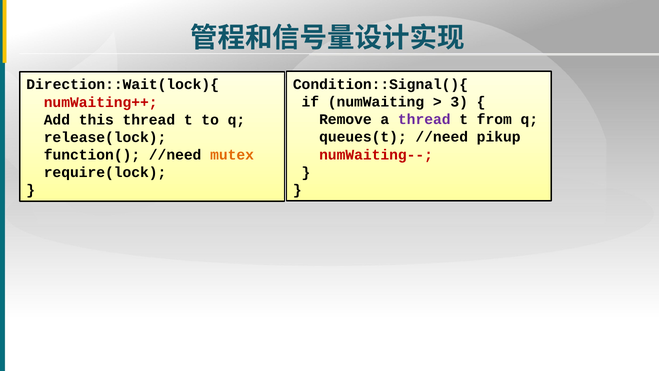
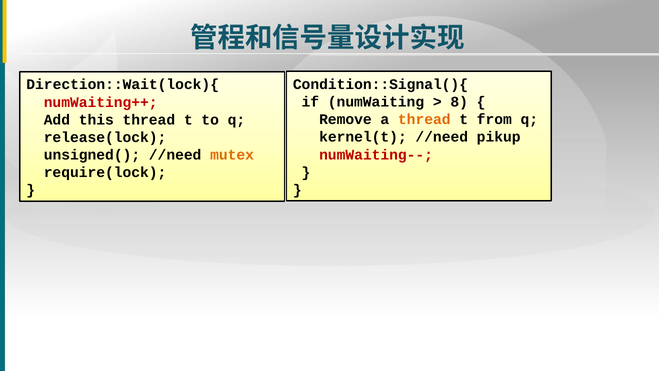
3: 3 -> 8
thread at (424, 119) colour: purple -> orange
queues(t: queues(t -> kernel(t
function(: function( -> unsigned(
